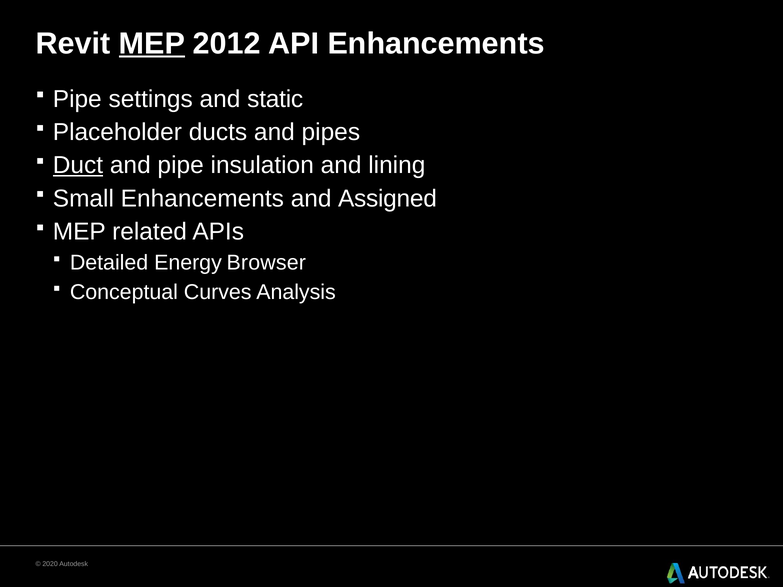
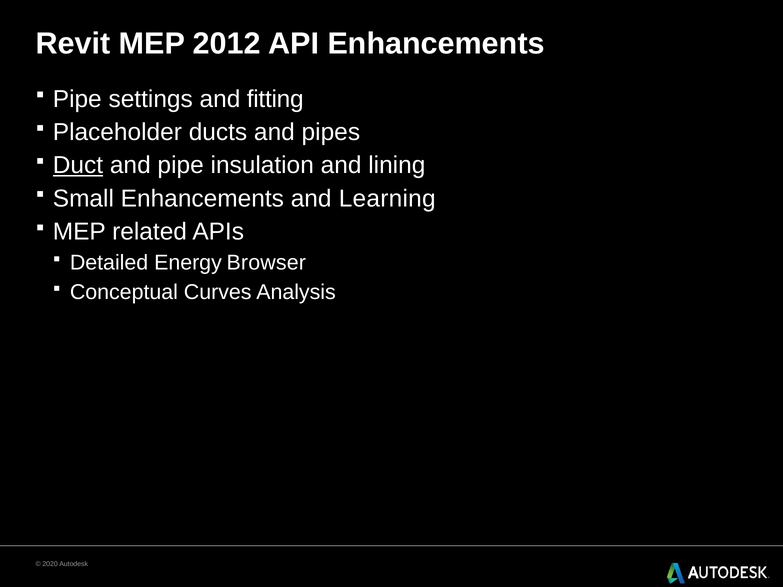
MEP at (152, 43) underline: present -> none
static: static -> fitting
Assigned: Assigned -> Learning
